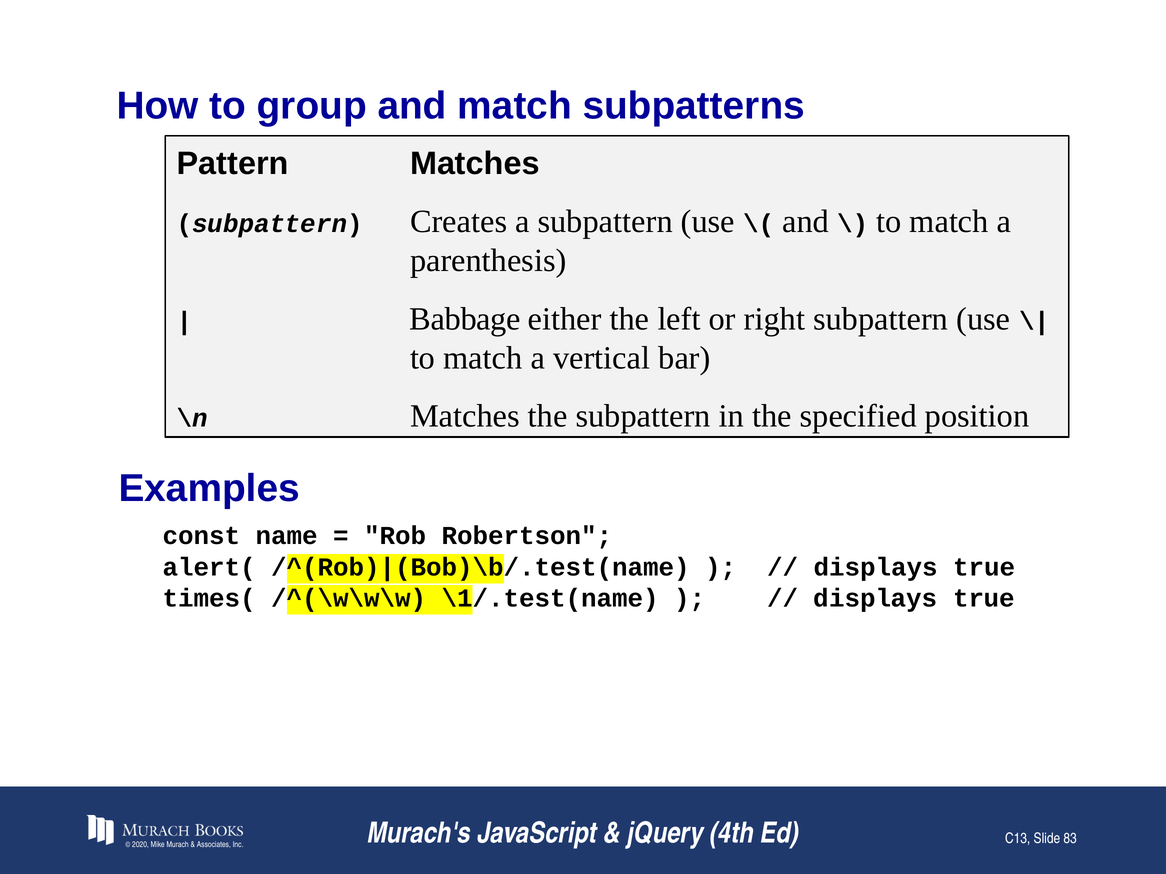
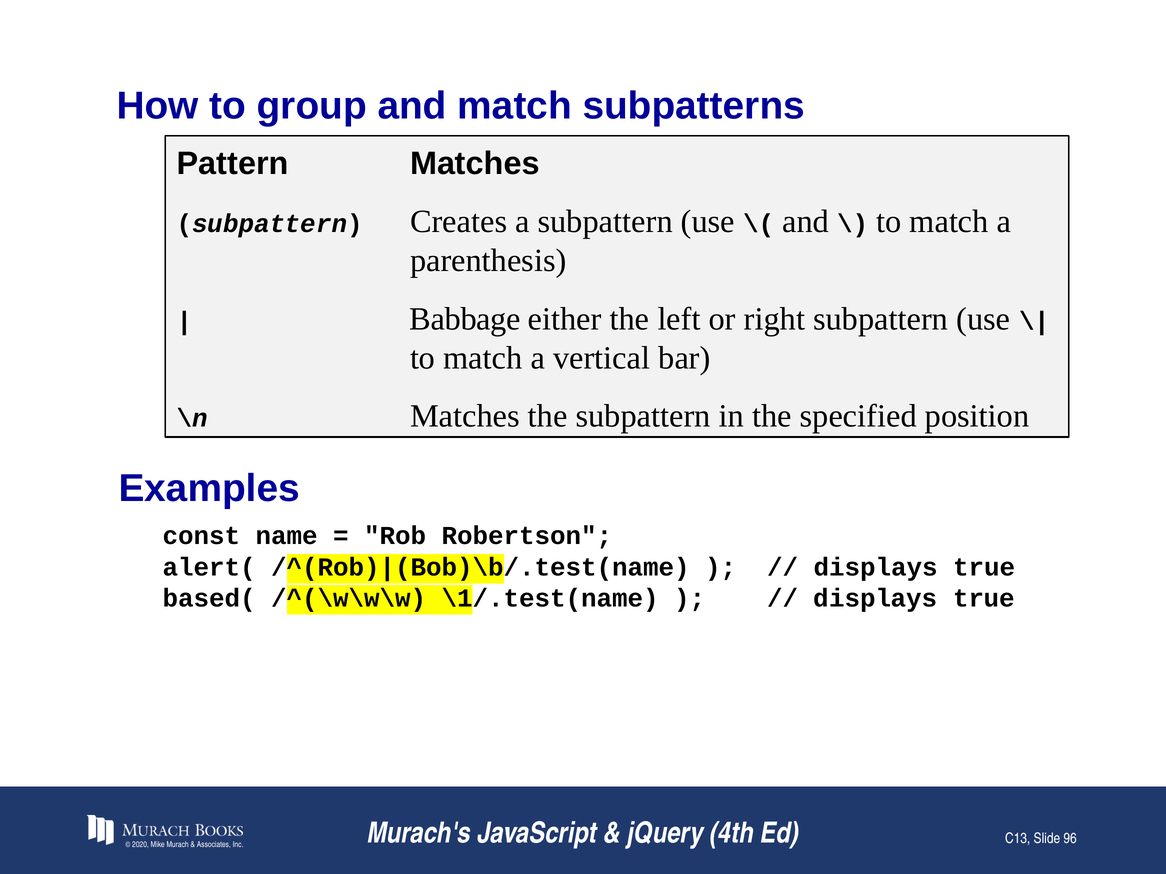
times(: times( -> based(
83: 83 -> 96
